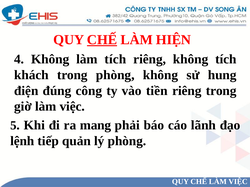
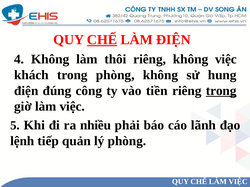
LÀM HIỆN: HIỆN -> ĐIỆN
làm tích: tích -> thôi
không tích: tích -> việc
trong at (221, 91) underline: none -> present
mang: mang -> nhiều
